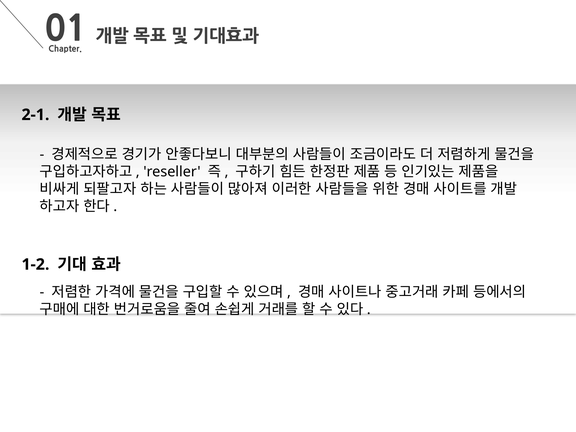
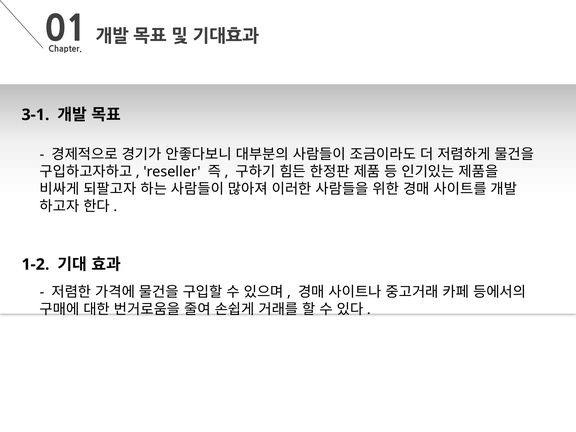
2-1: 2-1 -> 3-1
